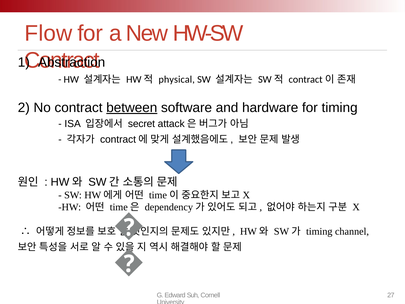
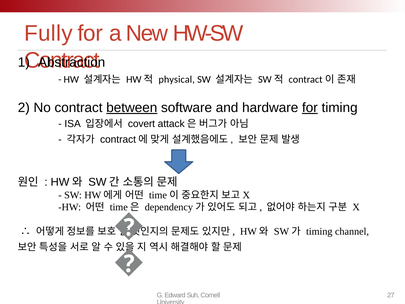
Flow: Flow -> Fully
for at (310, 108) underline: none -> present
secret: secret -> covert
